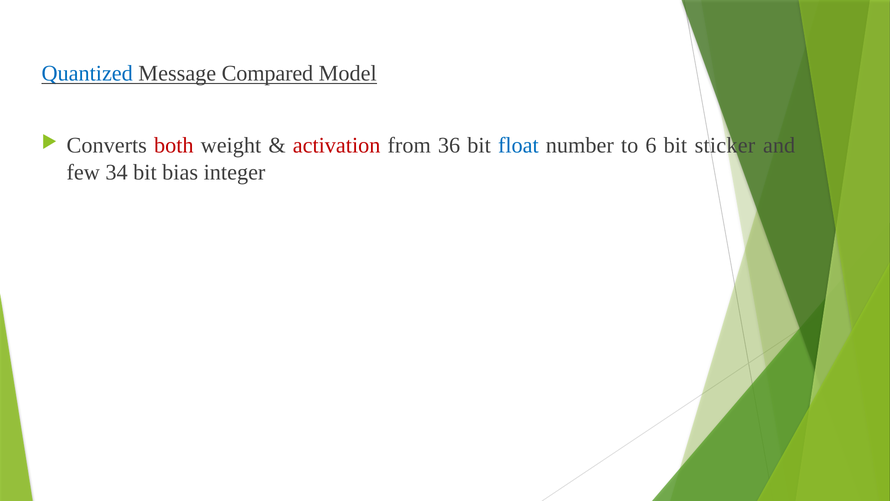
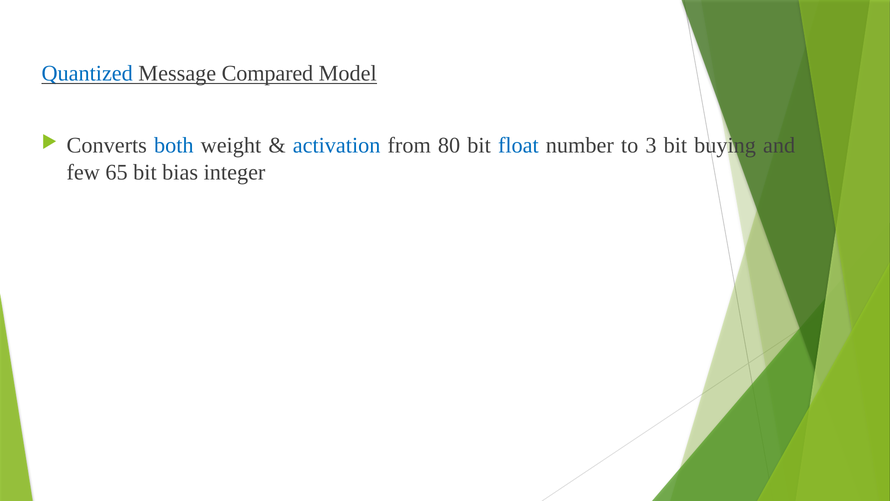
both colour: red -> blue
activation colour: red -> blue
36: 36 -> 80
6: 6 -> 3
sticker: sticker -> buying
34: 34 -> 65
